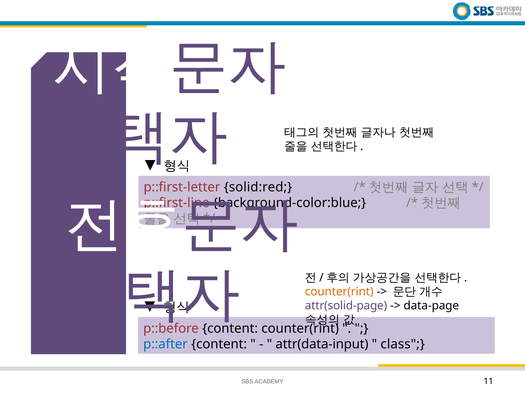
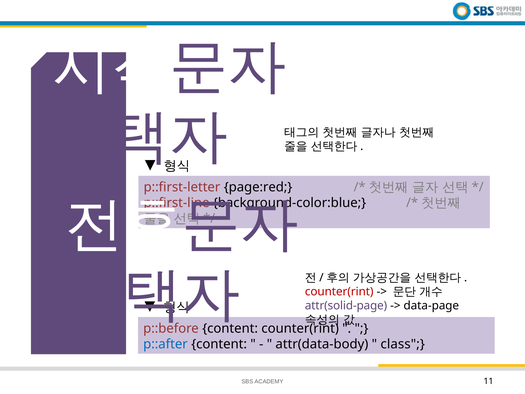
solid:red: solid:red -> page:red
counter(rint at (339, 292) colour: orange -> red
attr(data-input: attr(data-input -> attr(data-body
